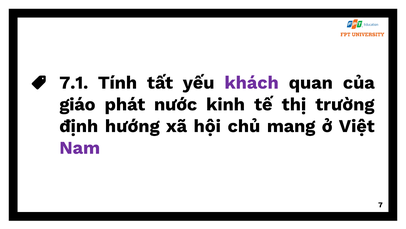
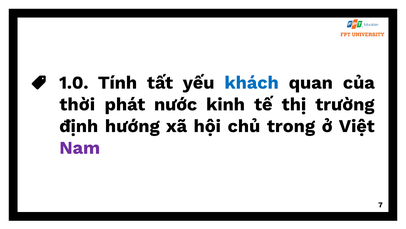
7.1: 7.1 -> 1.0
khách colour: purple -> blue
giáo: giáo -> thời
mang: mang -> trong
